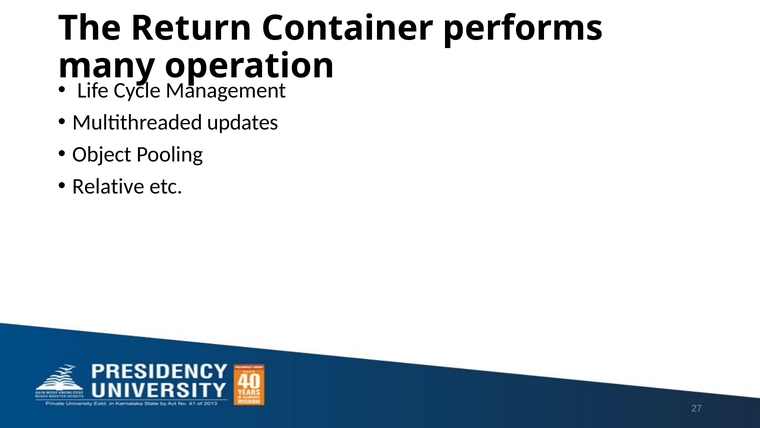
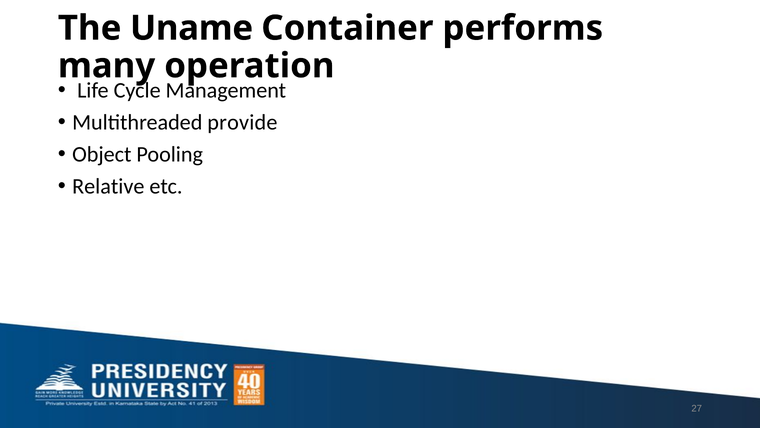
Return: Return -> Uname
updates: updates -> provide
